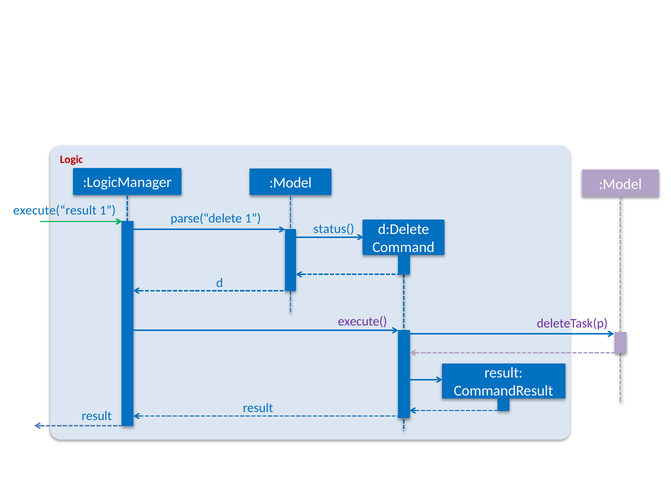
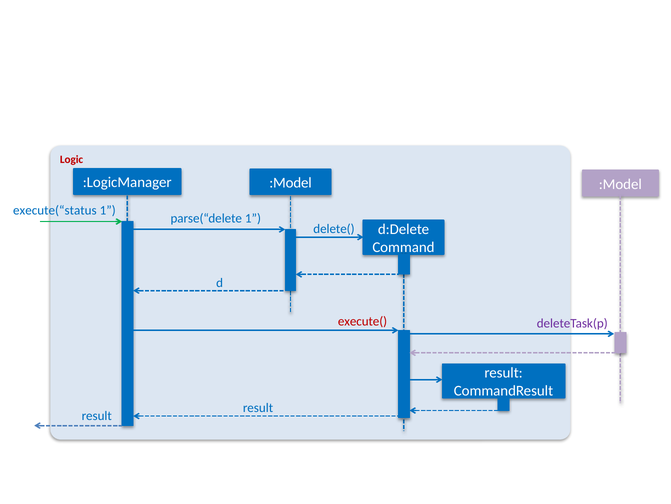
execute(“result: execute(“result -> execute(“status
status(: status( -> delete(
execute( colour: purple -> red
